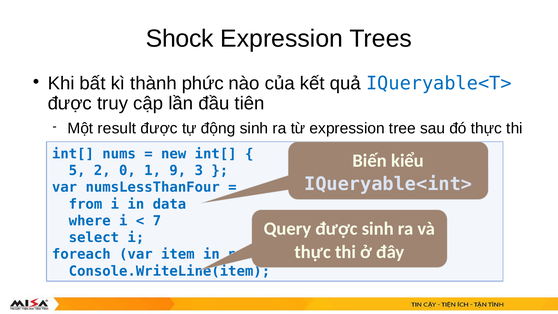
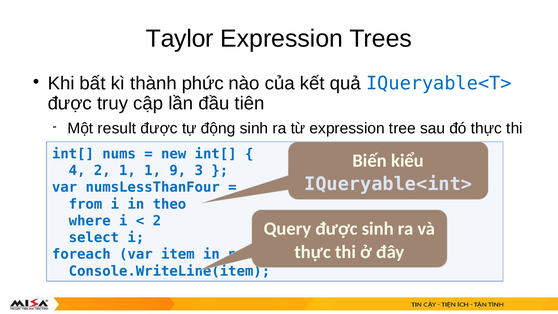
Shock: Shock -> Taylor
5: 5 -> 4
2 0: 0 -> 1
data: data -> theo
7 at (157, 221): 7 -> 2
